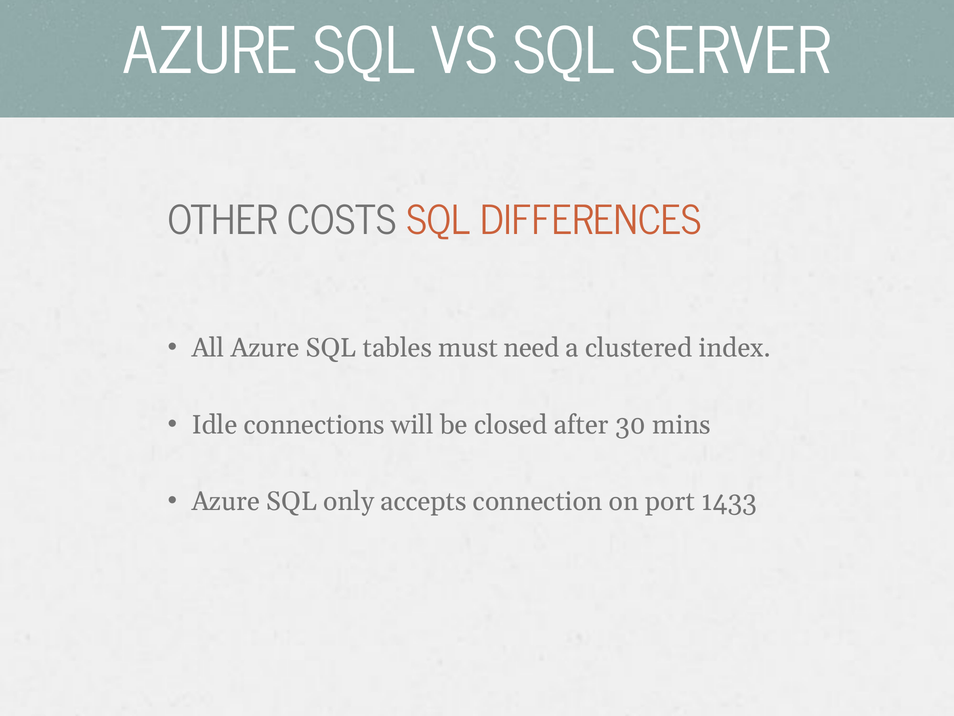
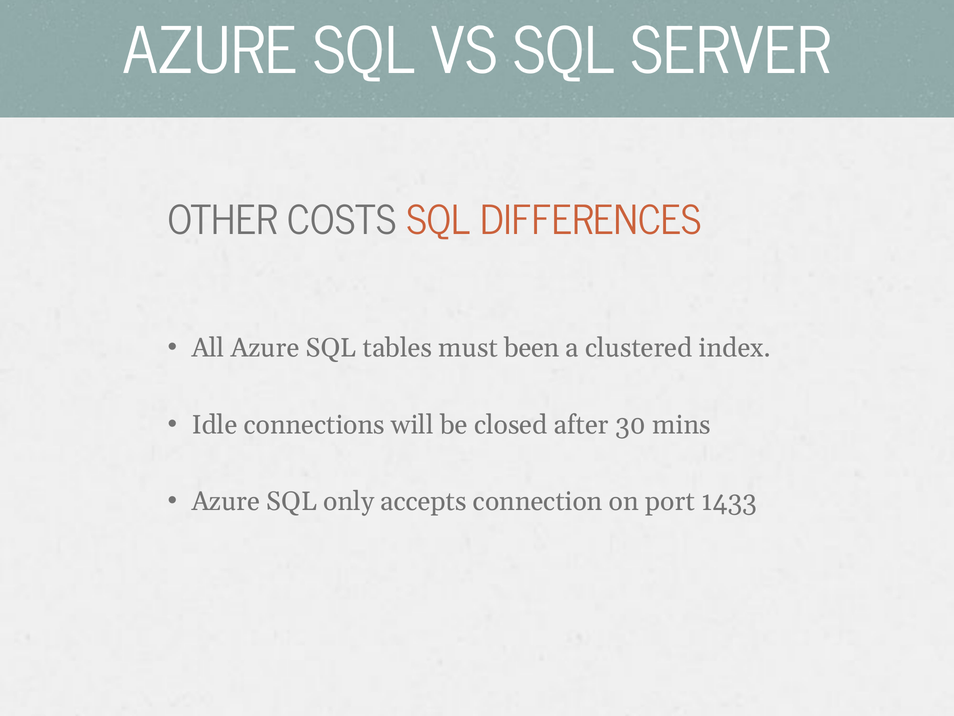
need: need -> been
